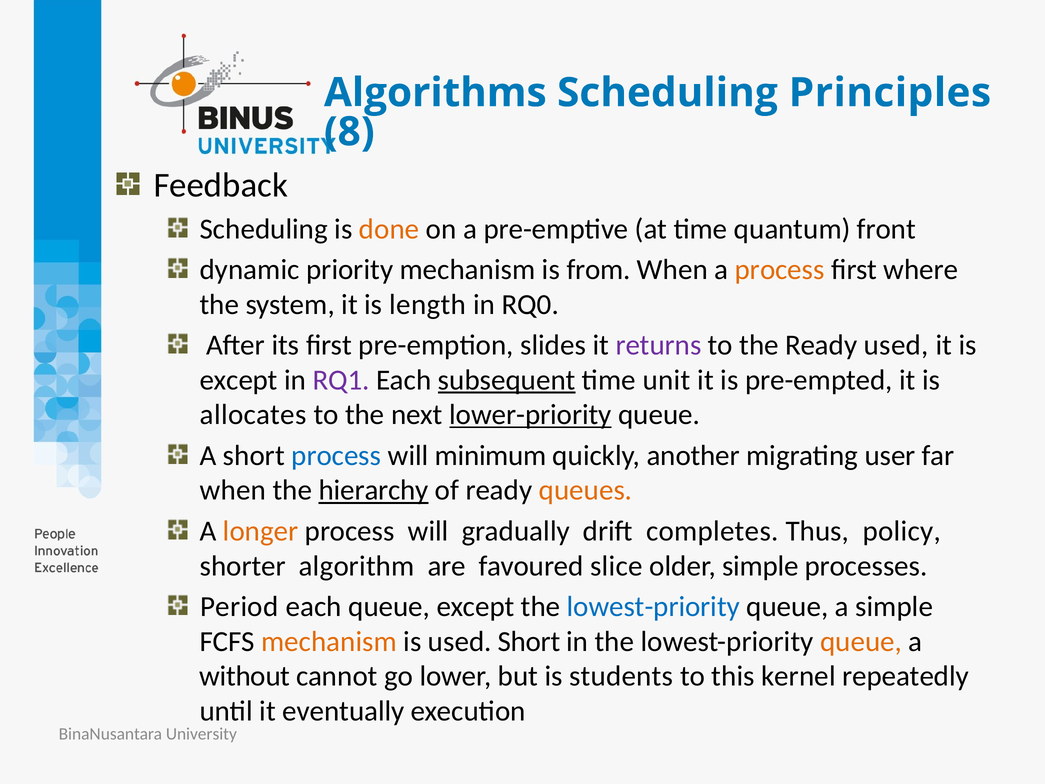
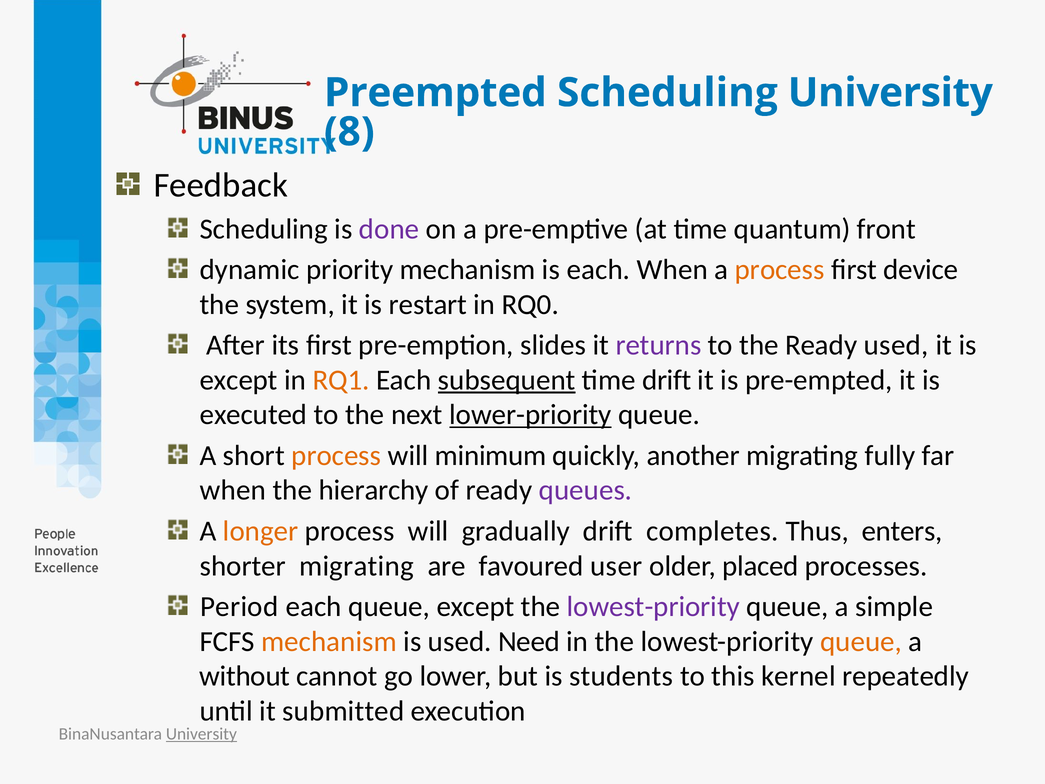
Algorithms: Algorithms -> Preempted
Scheduling Principles: Principles -> University
done colour: orange -> purple
is from: from -> each
where: where -> device
length: length -> restart
RQ1 colour: purple -> orange
time unit: unit -> drift
allocates: allocates -> executed
process at (336, 455) colour: blue -> orange
user: user -> fully
hierarchy underline: present -> none
queues colour: orange -> purple
policy: policy -> enters
shorter algorithm: algorithm -> migrating
slice: slice -> user
older simple: simple -> placed
lowest-priority at (653, 606) colour: blue -> purple
used Short: Short -> Need
eventually: eventually -> submitted
University at (201, 734) underline: none -> present
